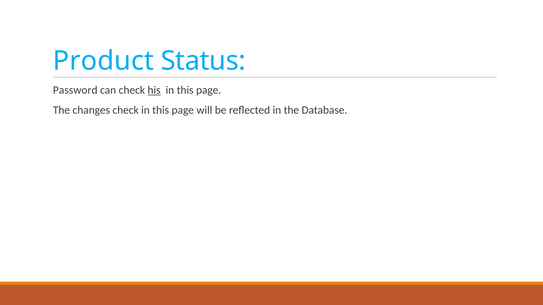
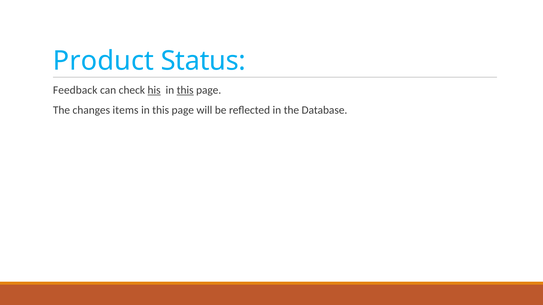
Password: Password -> Feedback
this at (185, 90) underline: none -> present
changes check: check -> items
